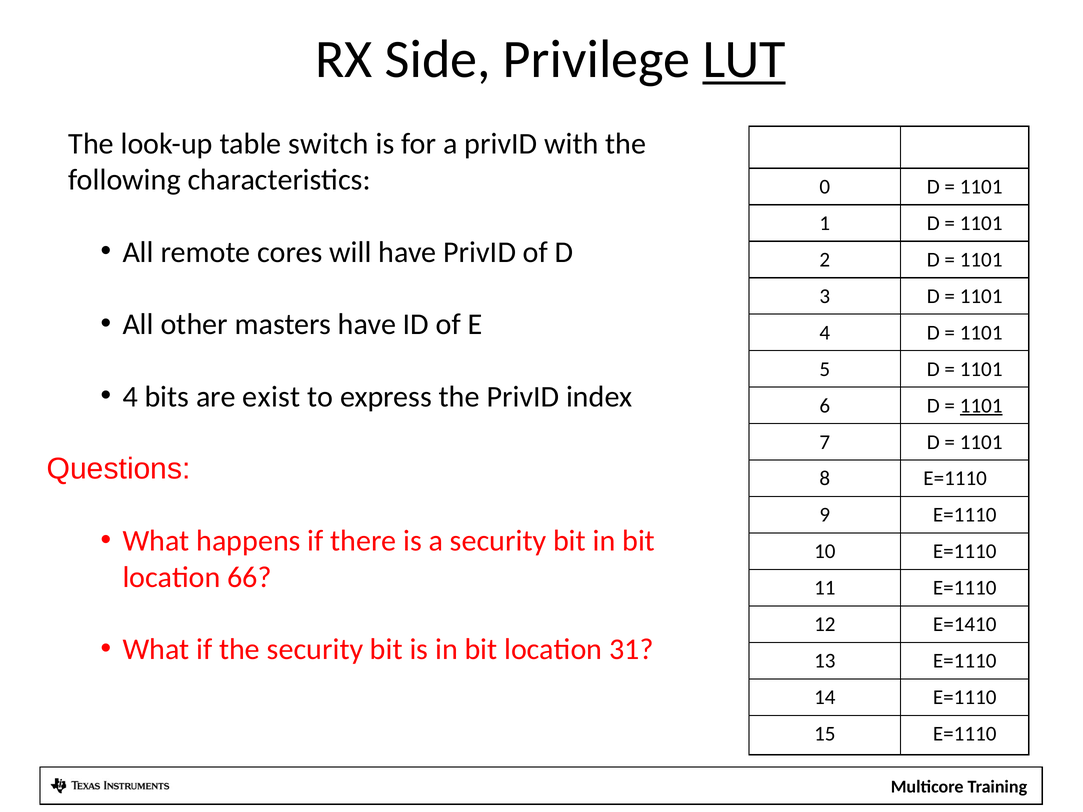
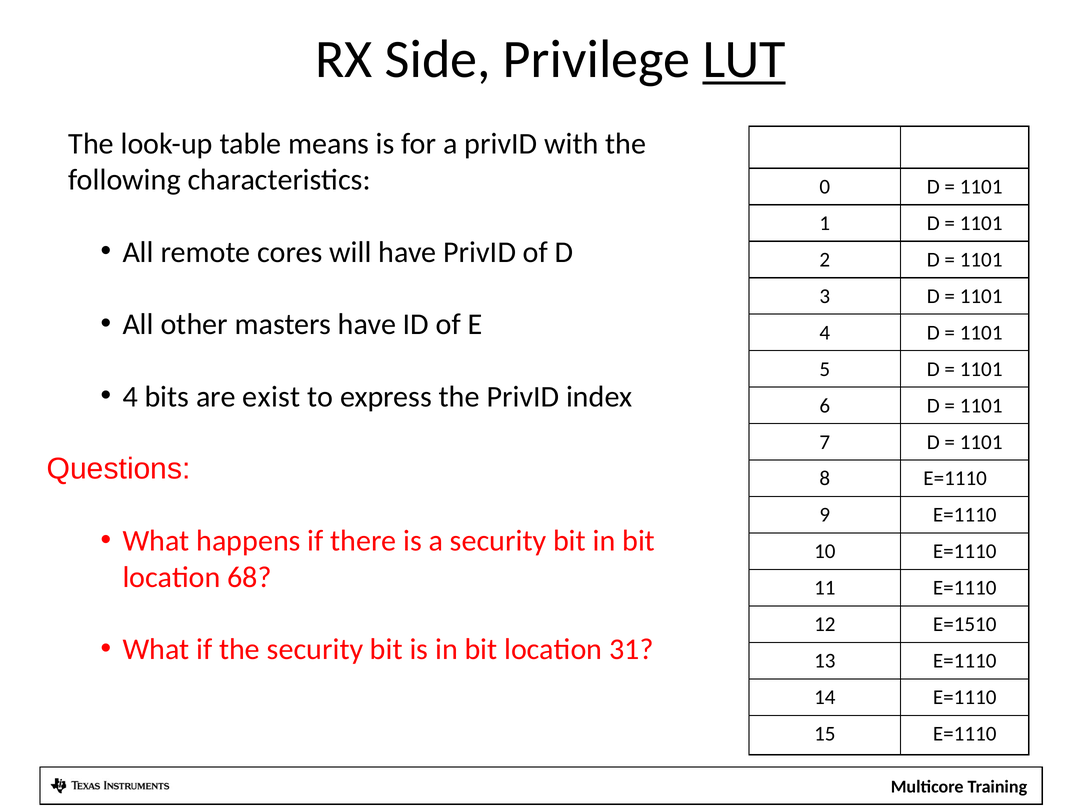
switch: switch -> means
1101 at (981, 406) underline: present -> none
66: 66 -> 68
E=1410: E=1410 -> E=1510
